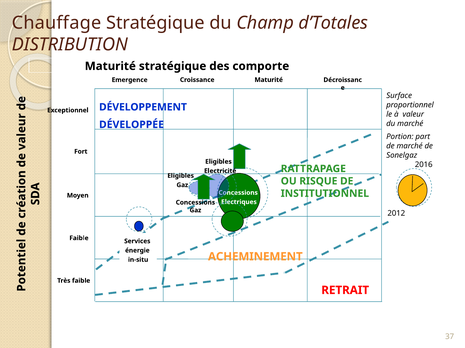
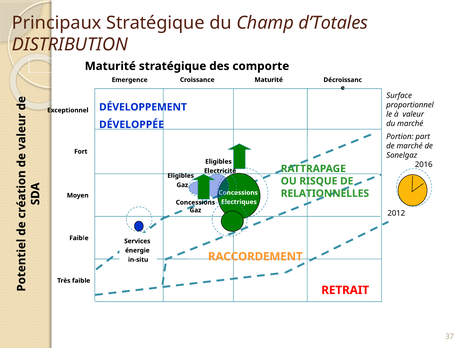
Chauffage: Chauffage -> Principaux
INSTITUTIONNEL: INSTITUTIONNEL -> RELATIONNELLES
ACHEMINEMENT: ACHEMINEMENT -> RACCORDEMENT
